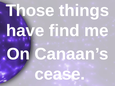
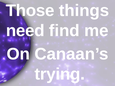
have: have -> need
cease: cease -> trying
